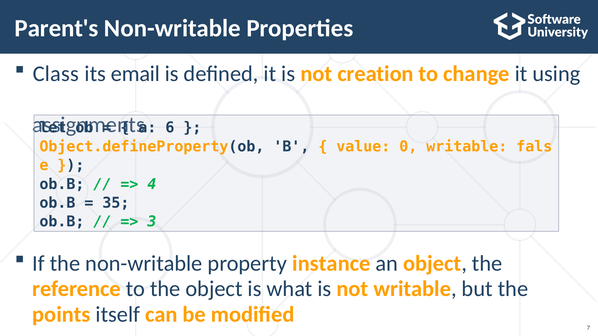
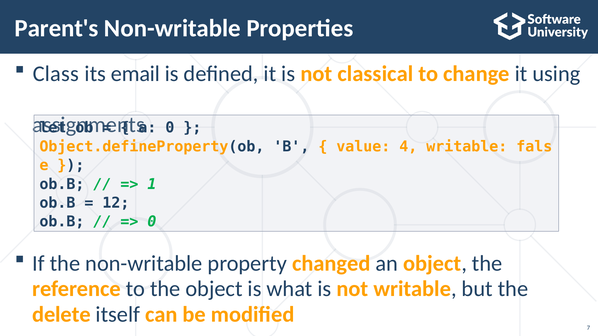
creation: creation -> classical
6 at (170, 128): 6 -> 0
0: 0 -> 4
4: 4 -> 1
35: 35 -> 12
3 at (152, 222): 3 -> 0
instance: instance -> changed
points: points -> delete
